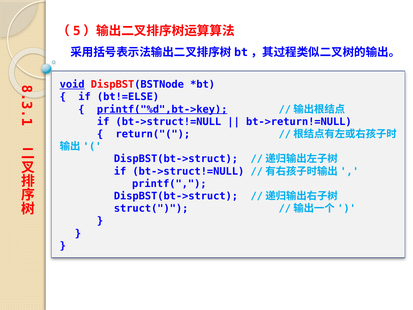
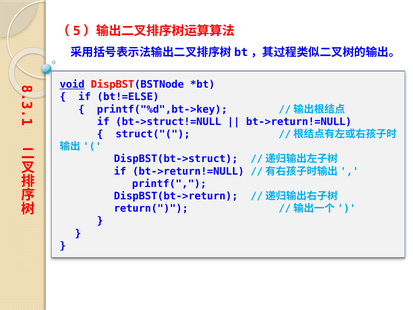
printf("%d",bt->key underline: present -> none
return("(: return("( -> struct("(
bt->struct!=NULL at (188, 171): bt->struct!=NULL -> bt->return!=NULL
DispBST(bt->struct at (176, 196): DispBST(bt->struct -> DispBST(bt->return
struct(: struct( -> return(
